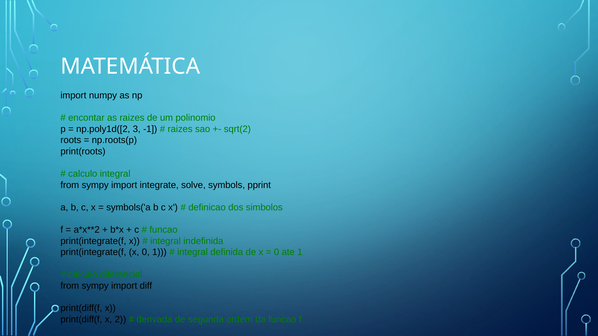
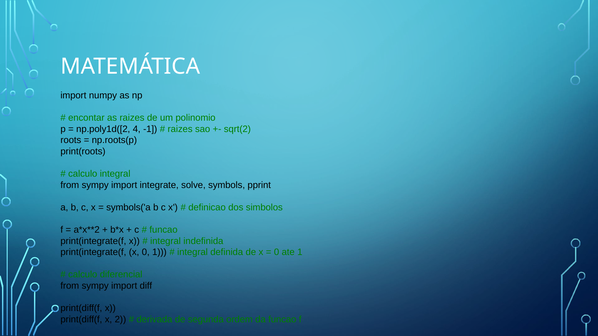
3: 3 -> 4
